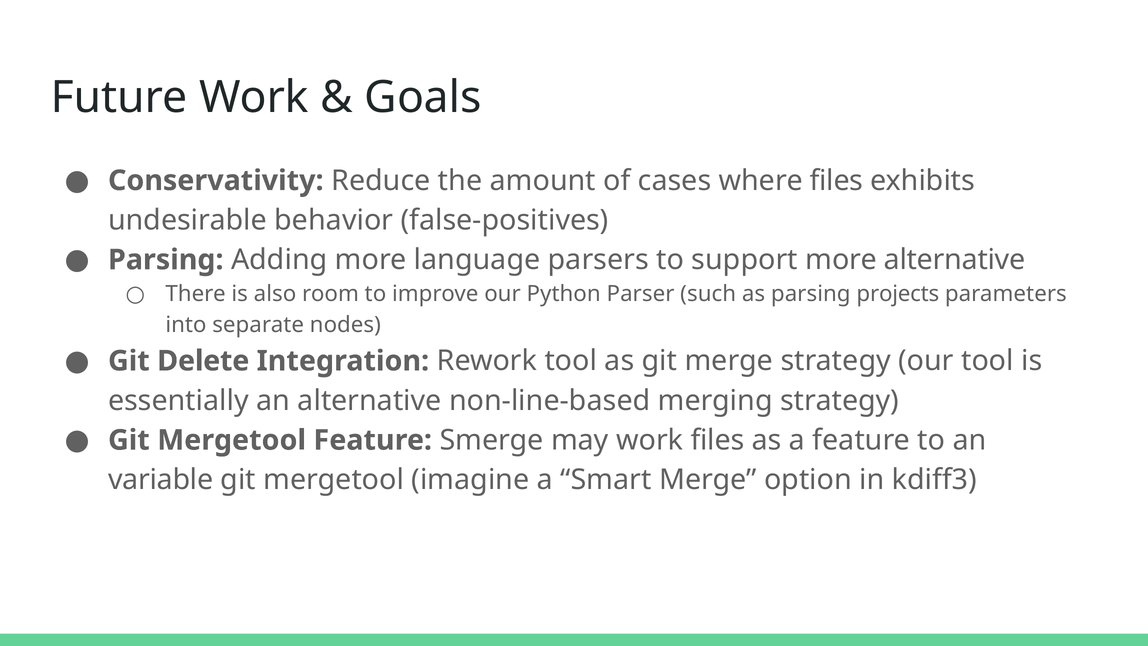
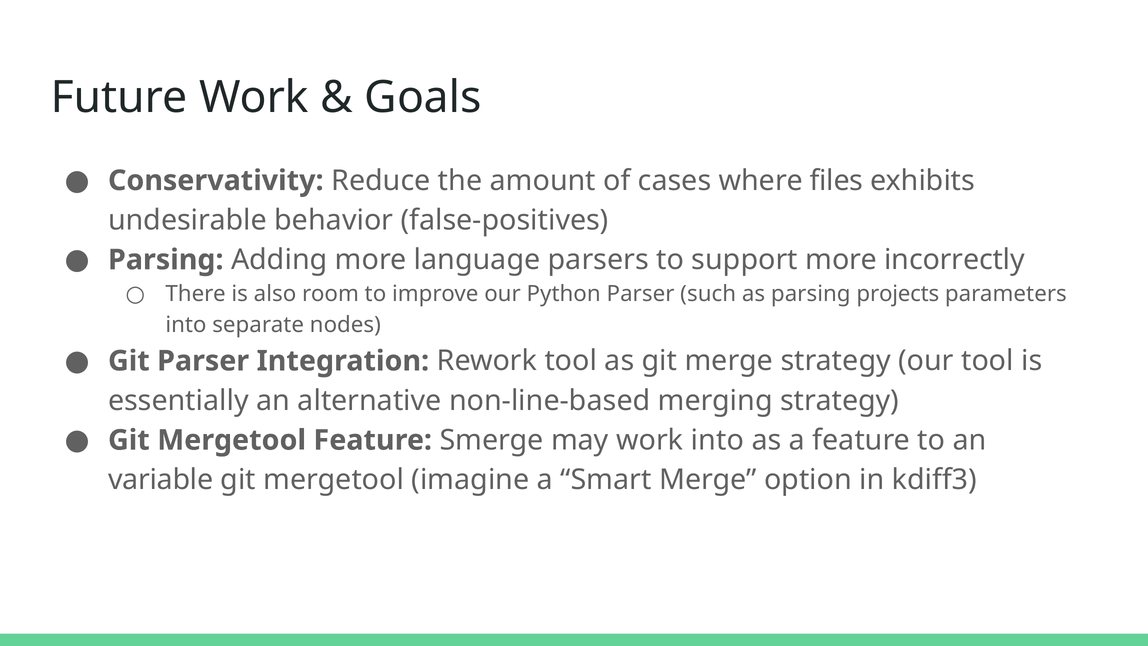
more alternative: alternative -> incorrectly
Git Delete: Delete -> Parser
work files: files -> into
